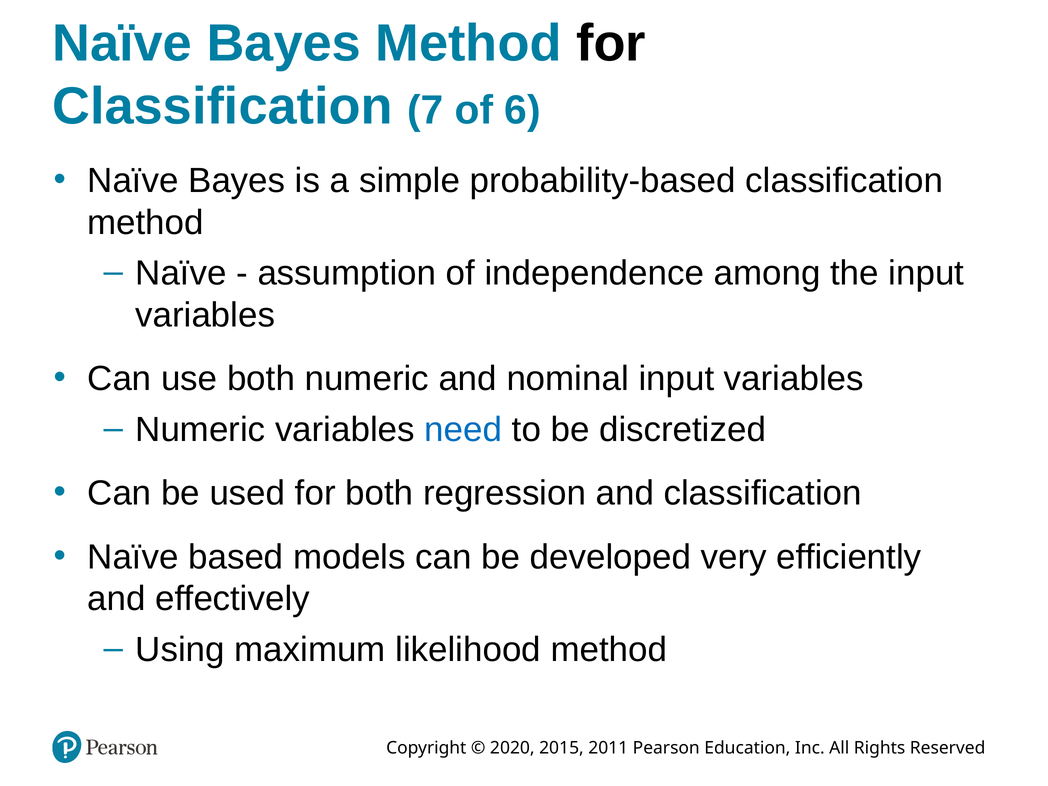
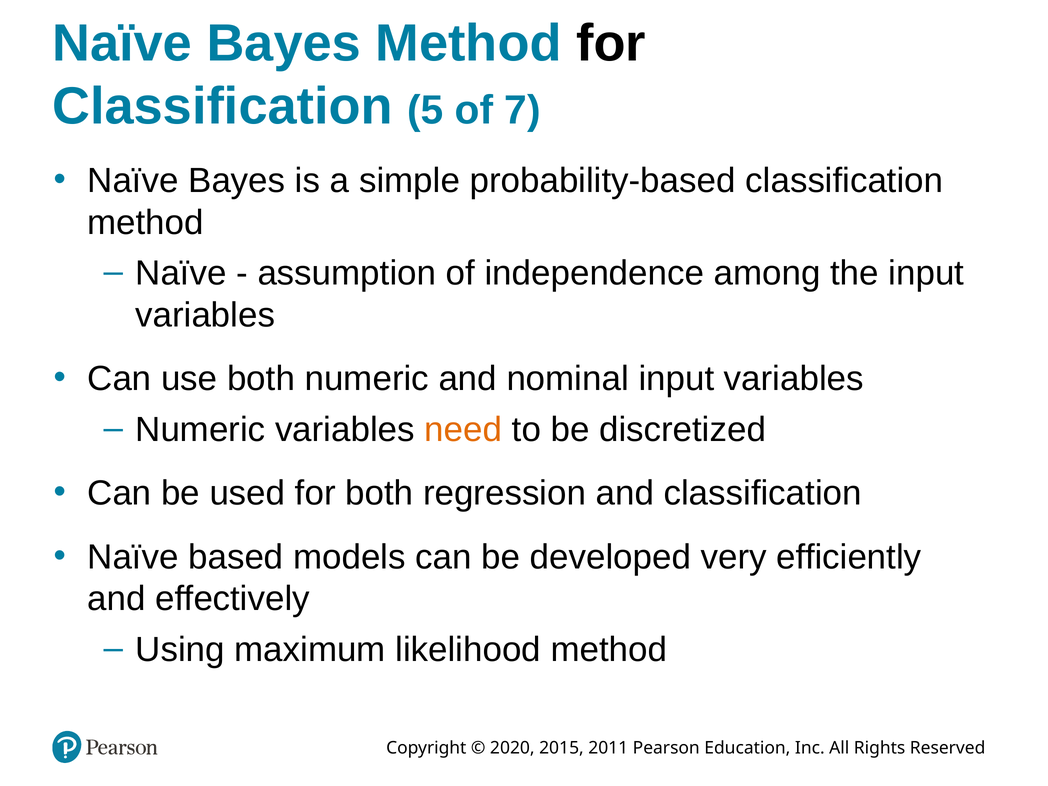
7: 7 -> 5
6: 6 -> 7
need colour: blue -> orange
